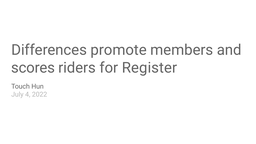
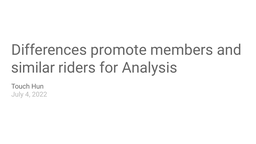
scores: scores -> similar
Register: Register -> Analysis
